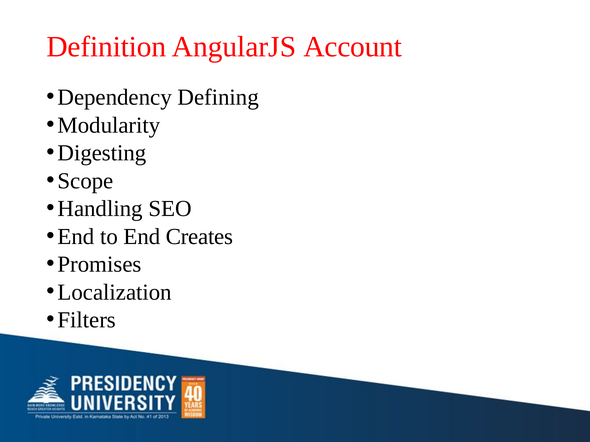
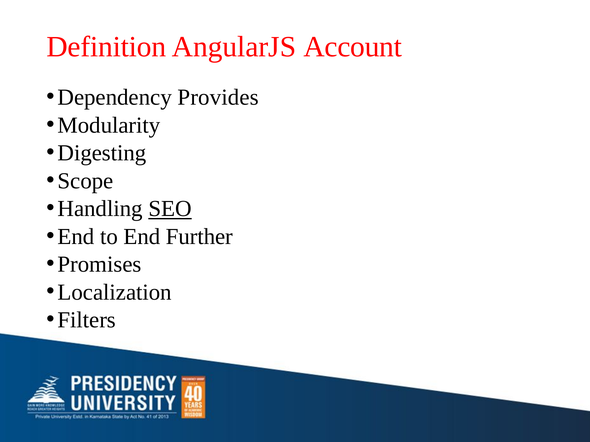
Defining: Defining -> Provides
SEO underline: none -> present
Creates: Creates -> Further
